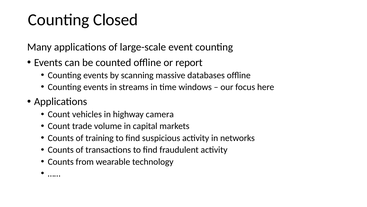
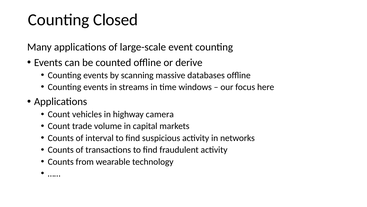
report: report -> derive
training: training -> interval
